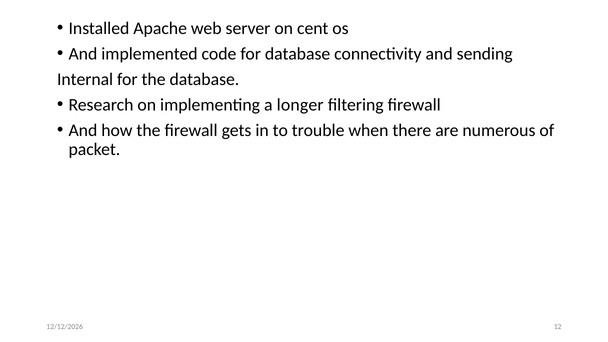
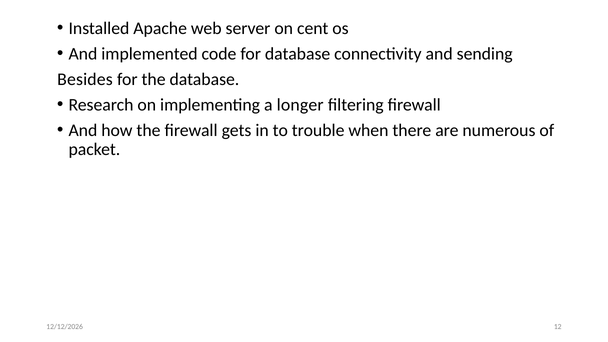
Internal: Internal -> Besides
